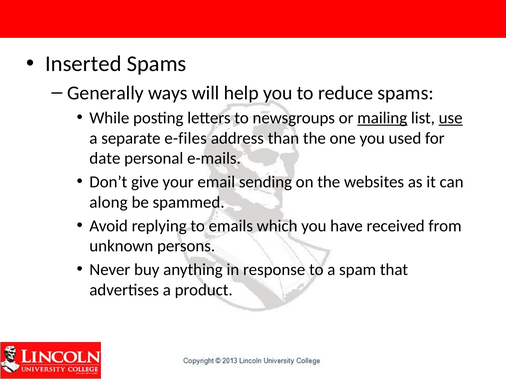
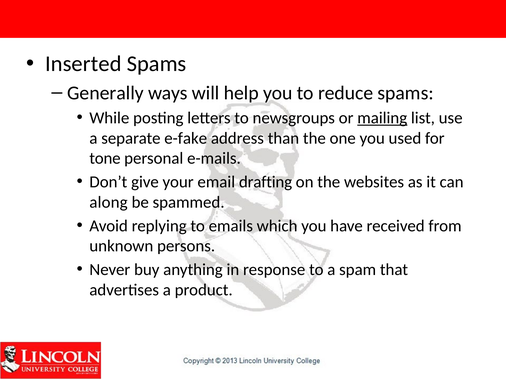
use underline: present -> none
e-files: e-files -> e-fake
date: date -> tone
sending: sending -> drafting
